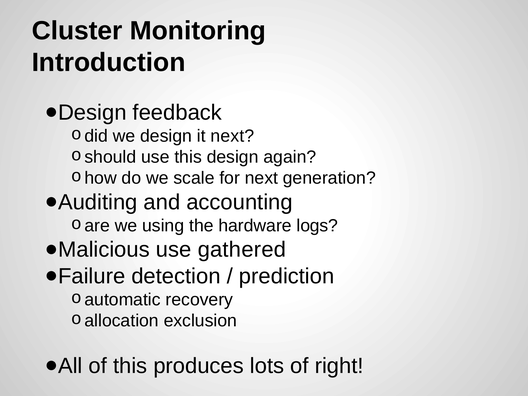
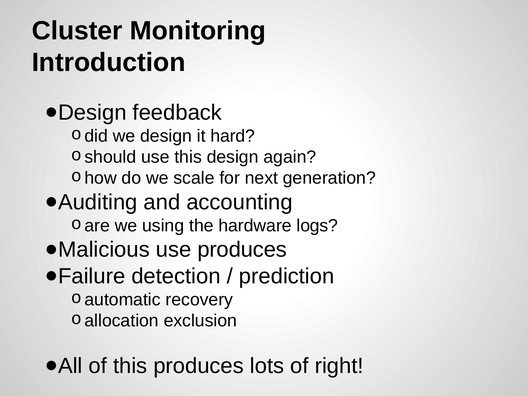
it next: next -> hard
use gathered: gathered -> produces
